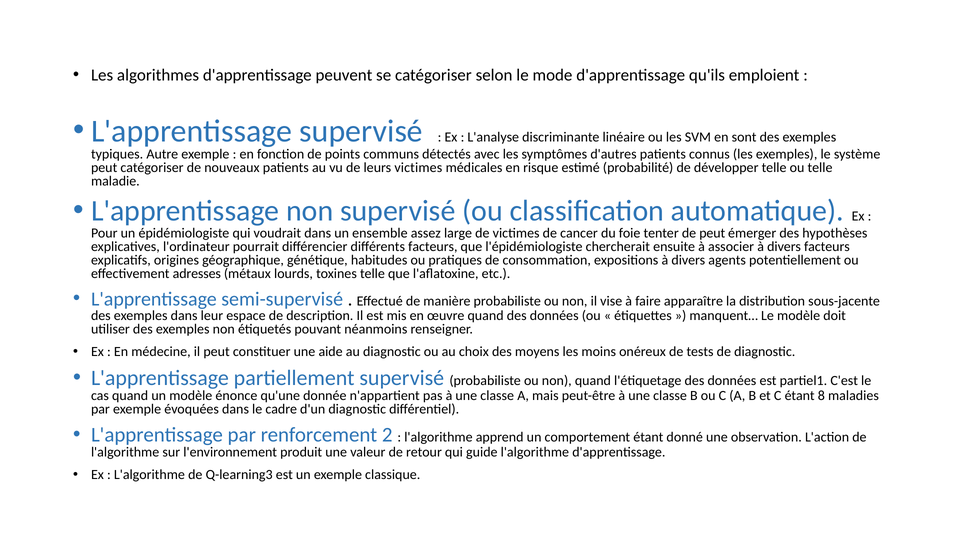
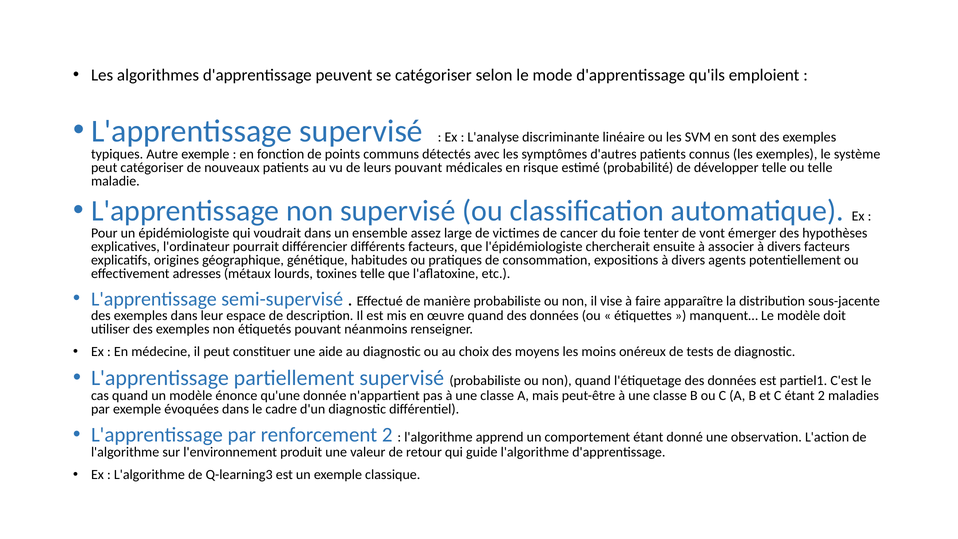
leurs victimes: victimes -> pouvant
de peut: peut -> vont
étant 8: 8 -> 2
